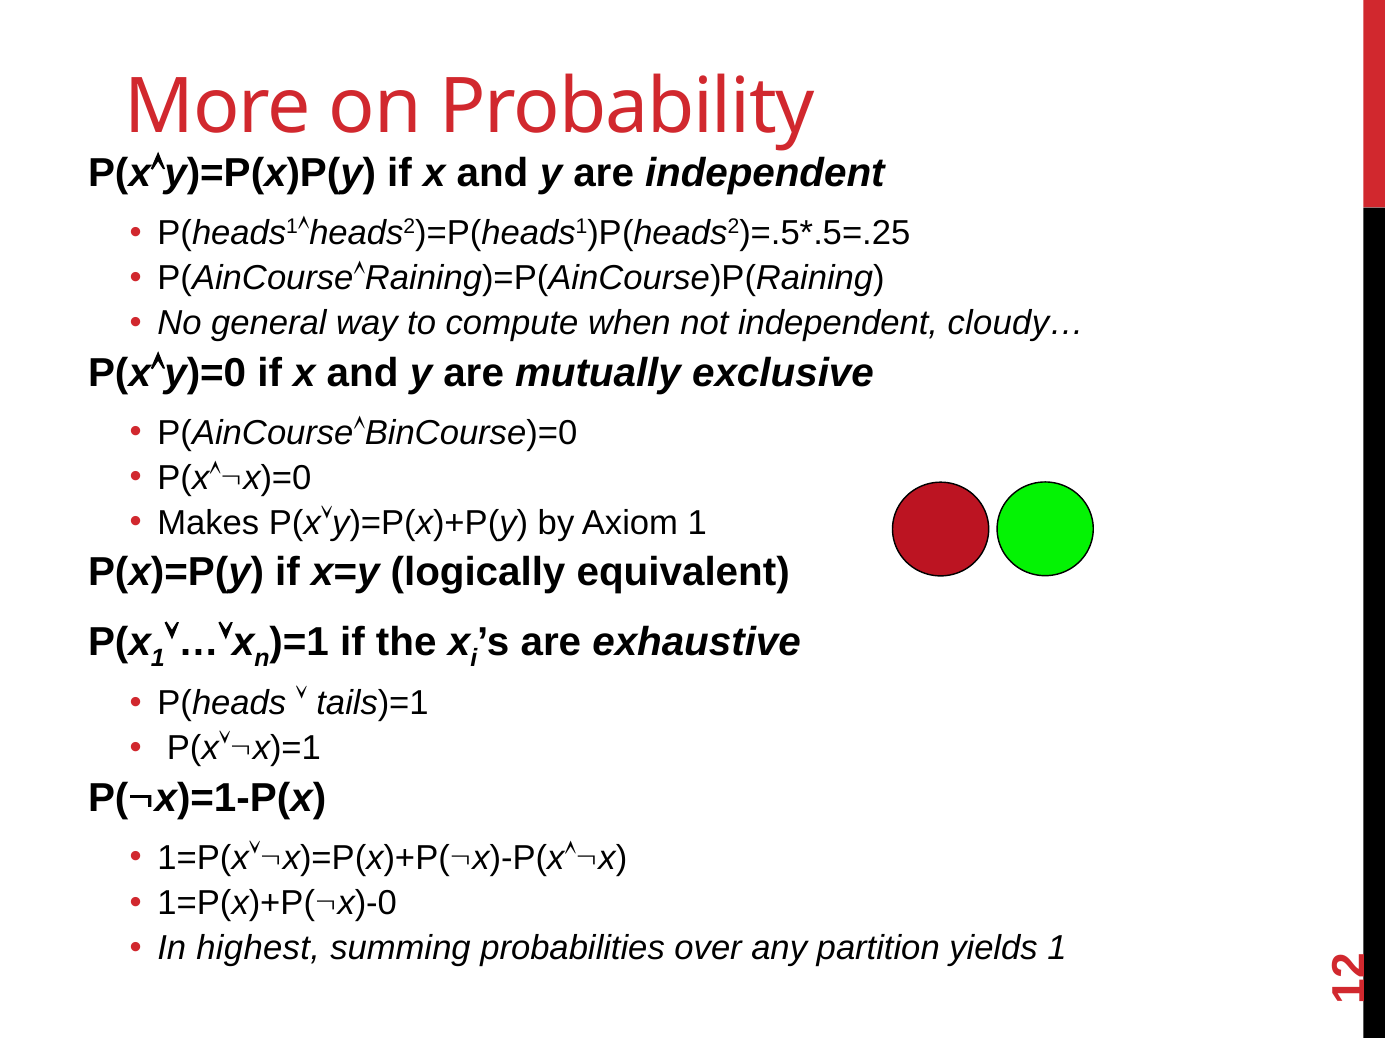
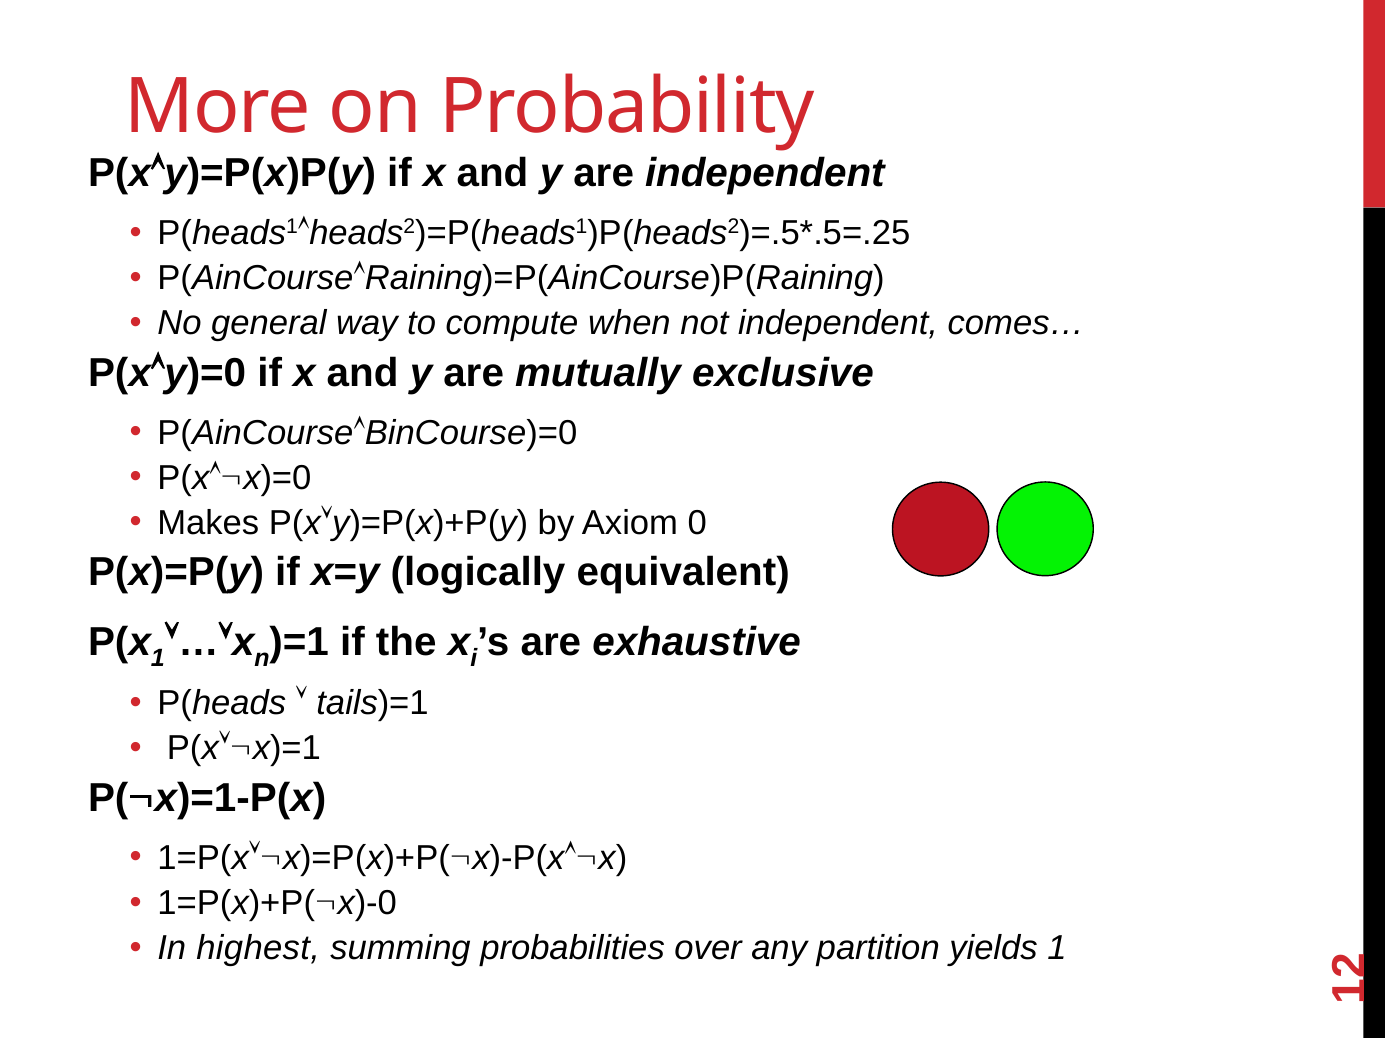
cloudy…: cloudy… -> comes…
Axiom 1: 1 -> 0
